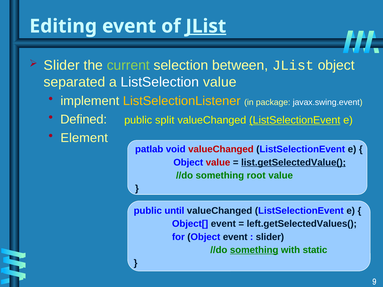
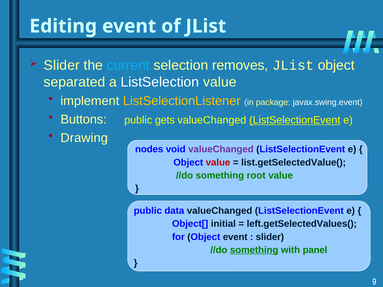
JList at (206, 26) underline: present -> none
current colour: light green -> light blue
between: between -> removes
Defined: Defined -> Buttons
split: split -> gets
Element: Element -> Drawing
patlab: patlab -> nodes
valueChanged at (221, 149) colour: red -> purple
list.getSelectedValue( underline: present -> none
until: until -> data
Object[ event: event -> initial
static: static -> panel
